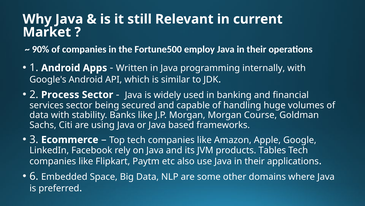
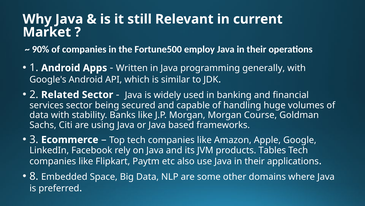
internally: internally -> generally
Process: Process -> Related
6: 6 -> 8
